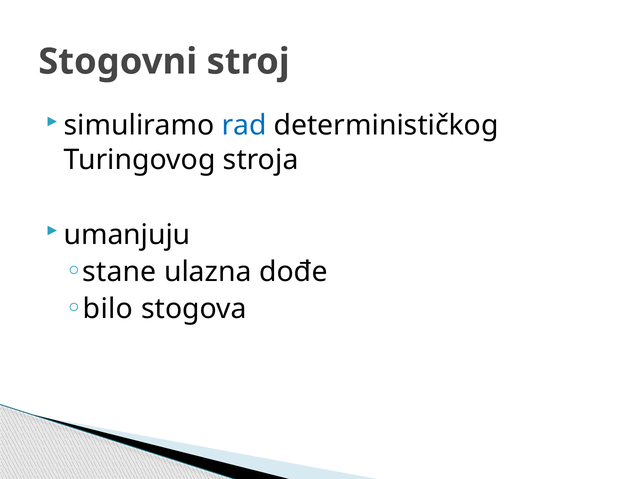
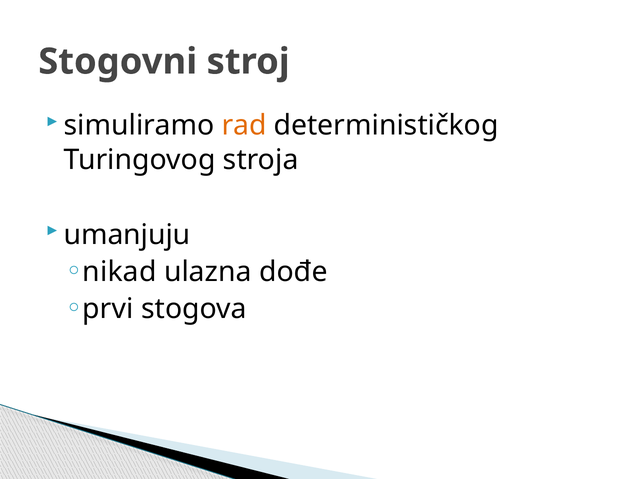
rad colour: blue -> orange
stane: stane -> nikad
bilo: bilo -> prvi
